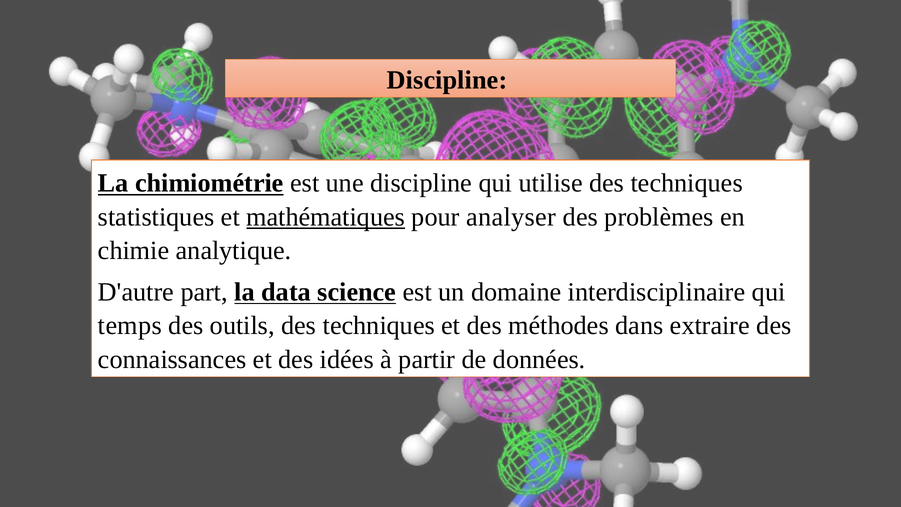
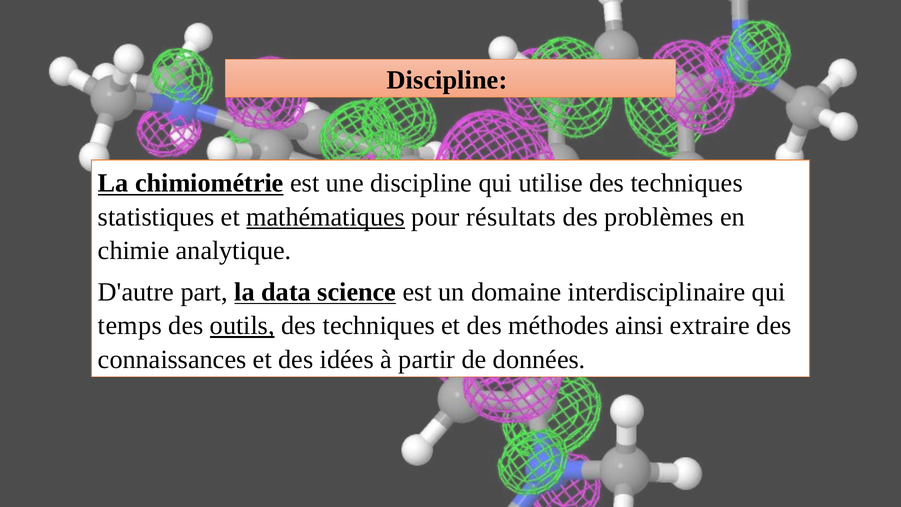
analyser: analyser -> résultats
outils underline: none -> present
dans: dans -> ainsi
